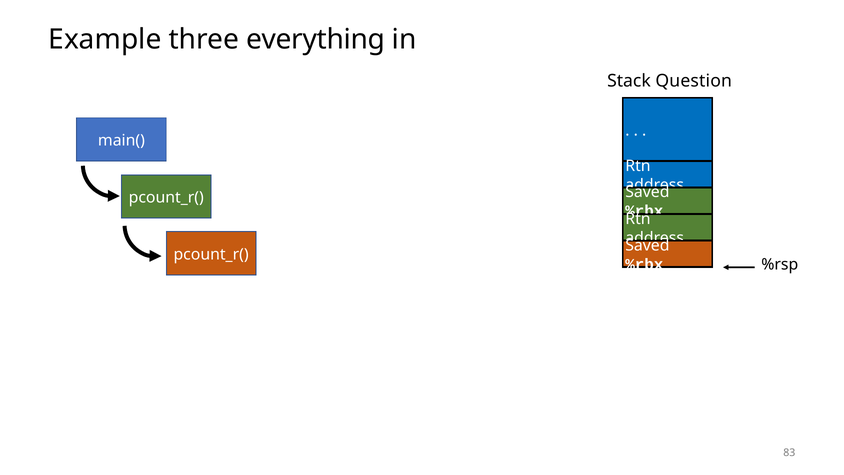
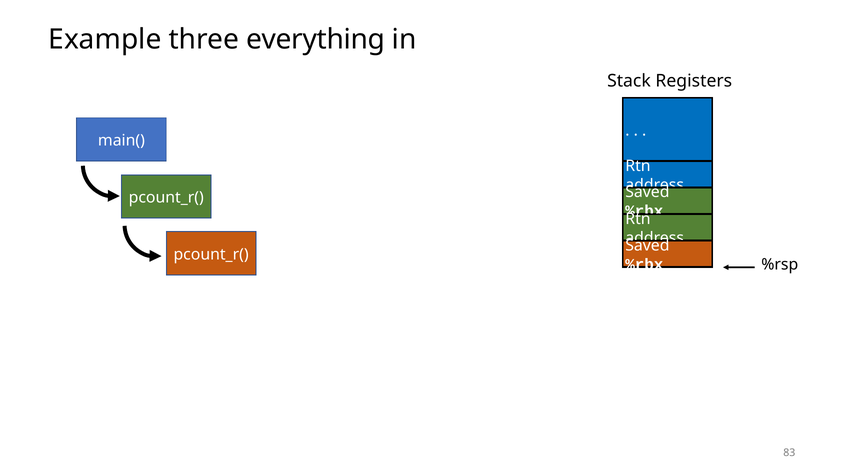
Question: Question -> Registers
